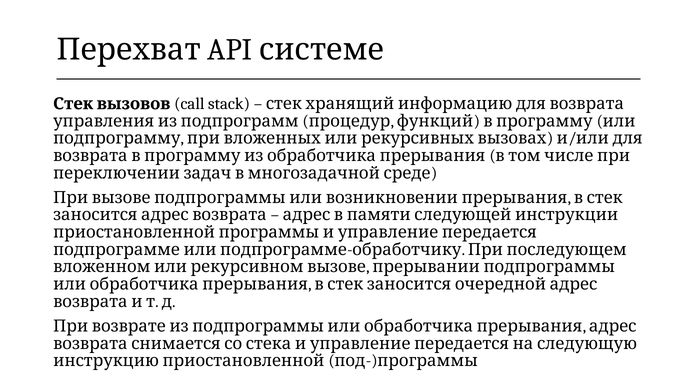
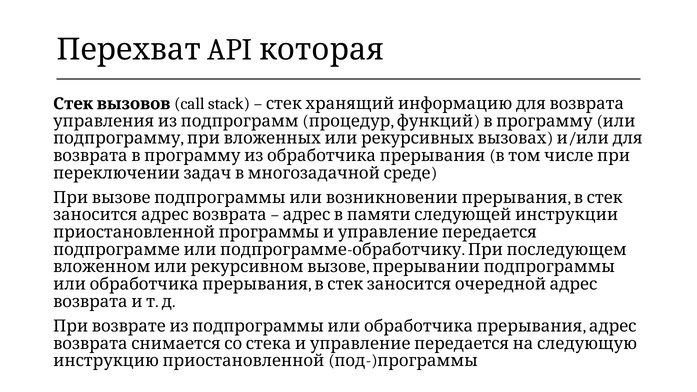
системе: системе -> которая
